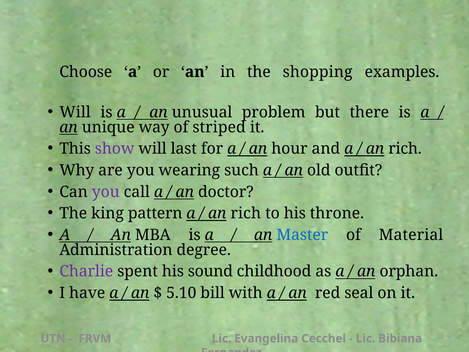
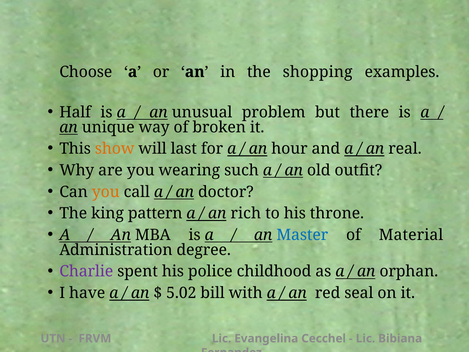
Will at (75, 112): Will -> Half
striped: striped -> broken
show colour: purple -> orange
rich at (405, 149): rich -> real
you at (106, 192) colour: purple -> orange
sound: sound -> police
5.10: 5.10 -> 5.02
